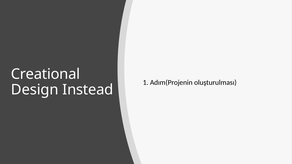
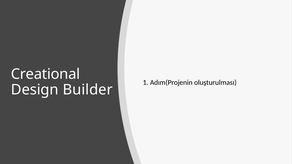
Instead: Instead -> Builder
